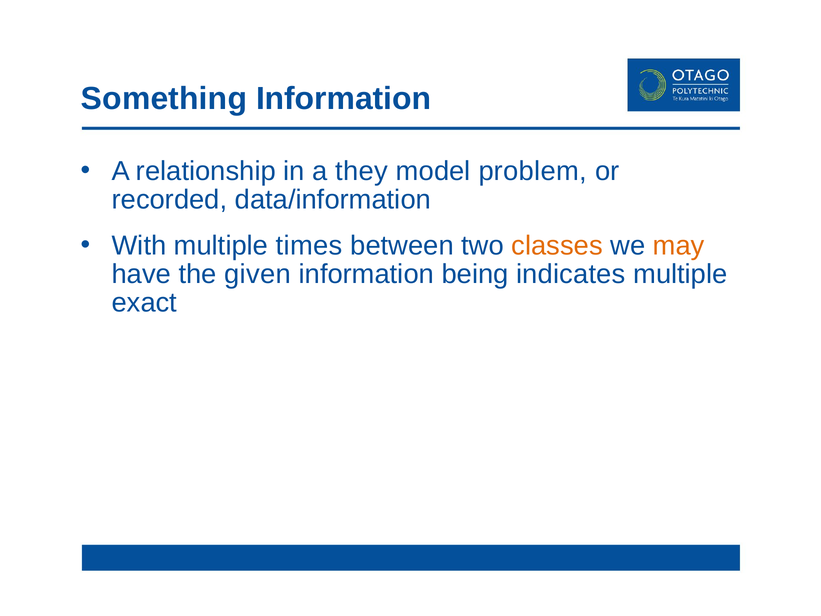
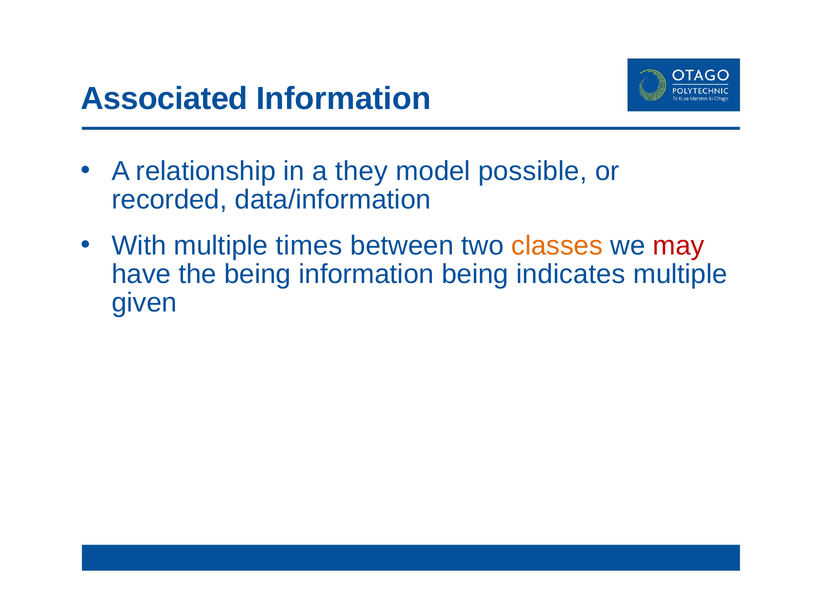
Something: Something -> Associated
problem: problem -> possible
may colour: orange -> red
the given: given -> being
exact: exact -> given
